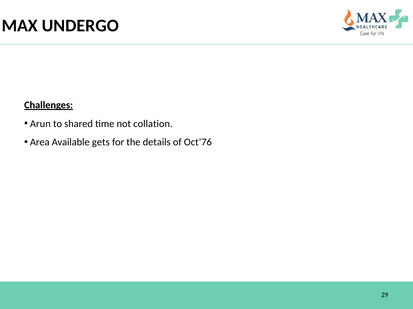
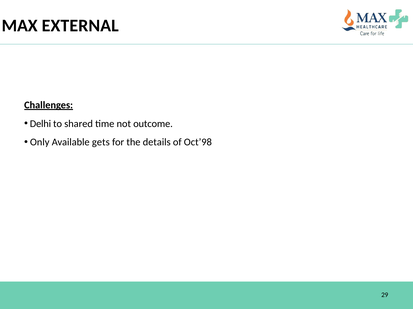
UNDERGO: UNDERGO -> EXTERNAL
Arun: Arun -> Delhi
collation: collation -> outcome
Area: Area -> Only
Oct’76: Oct’76 -> Oct’98
